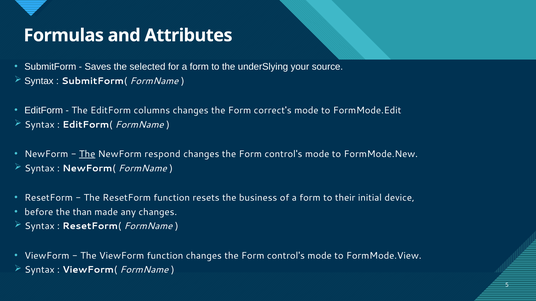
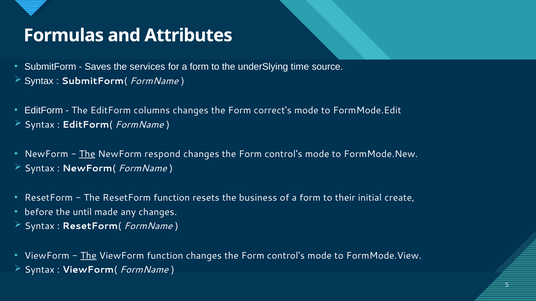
selected: selected -> services
your: your -> time
device: device -> create
than: than -> until
The at (88, 256) underline: none -> present
